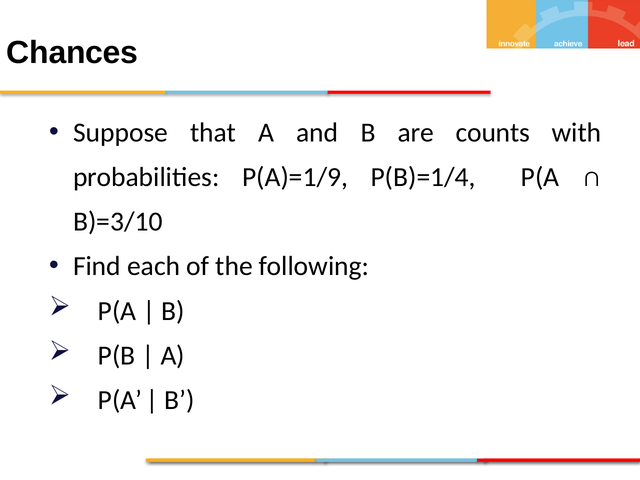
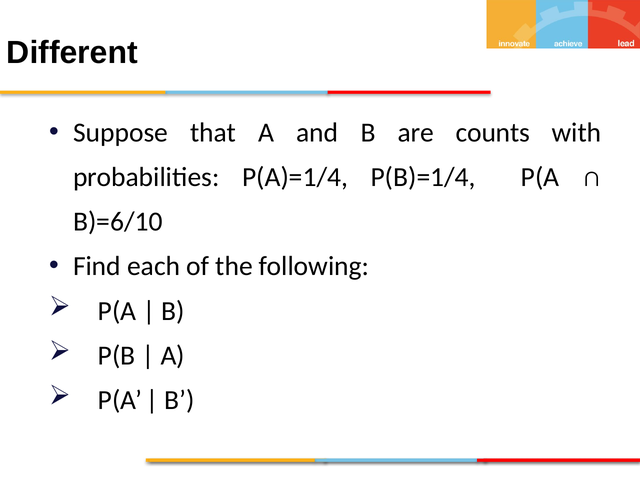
Chances: Chances -> Different
P(A)=1/9: P(A)=1/9 -> P(A)=1/4
B)=3/10: B)=3/10 -> B)=6/10
